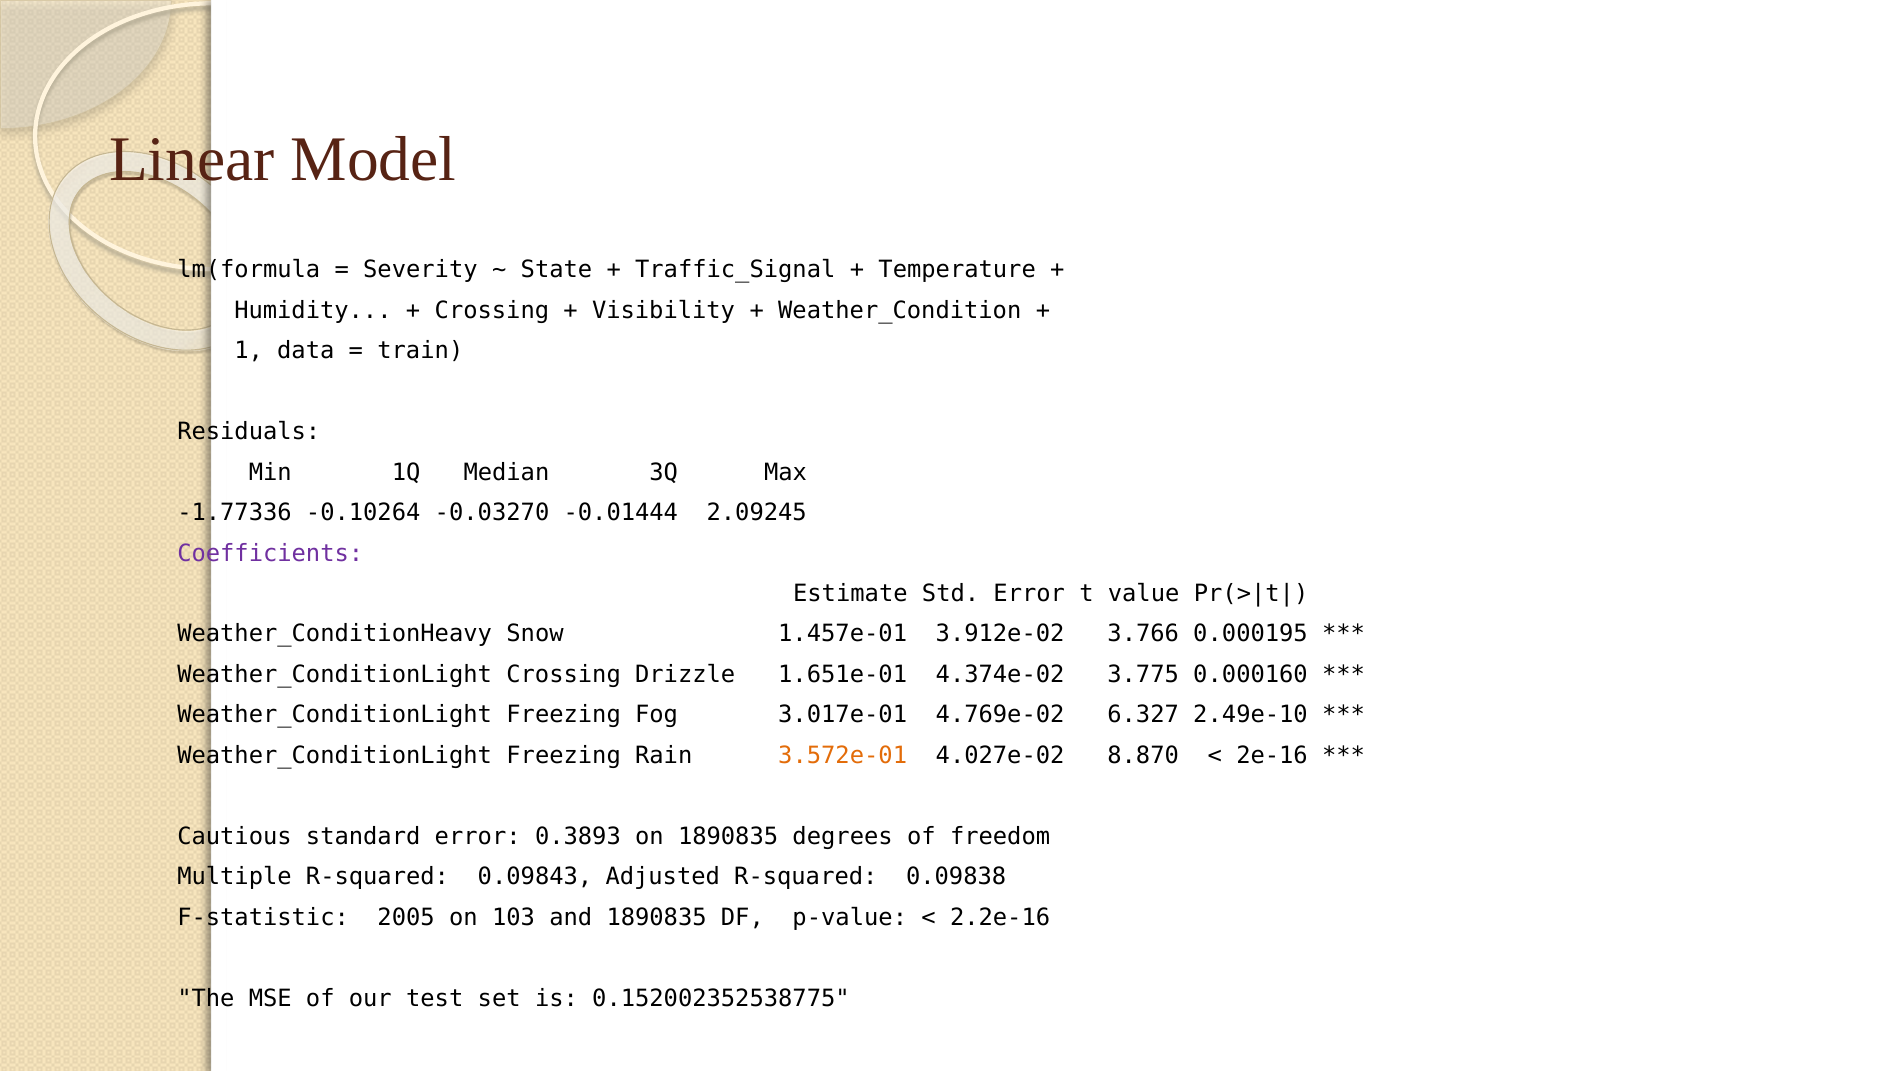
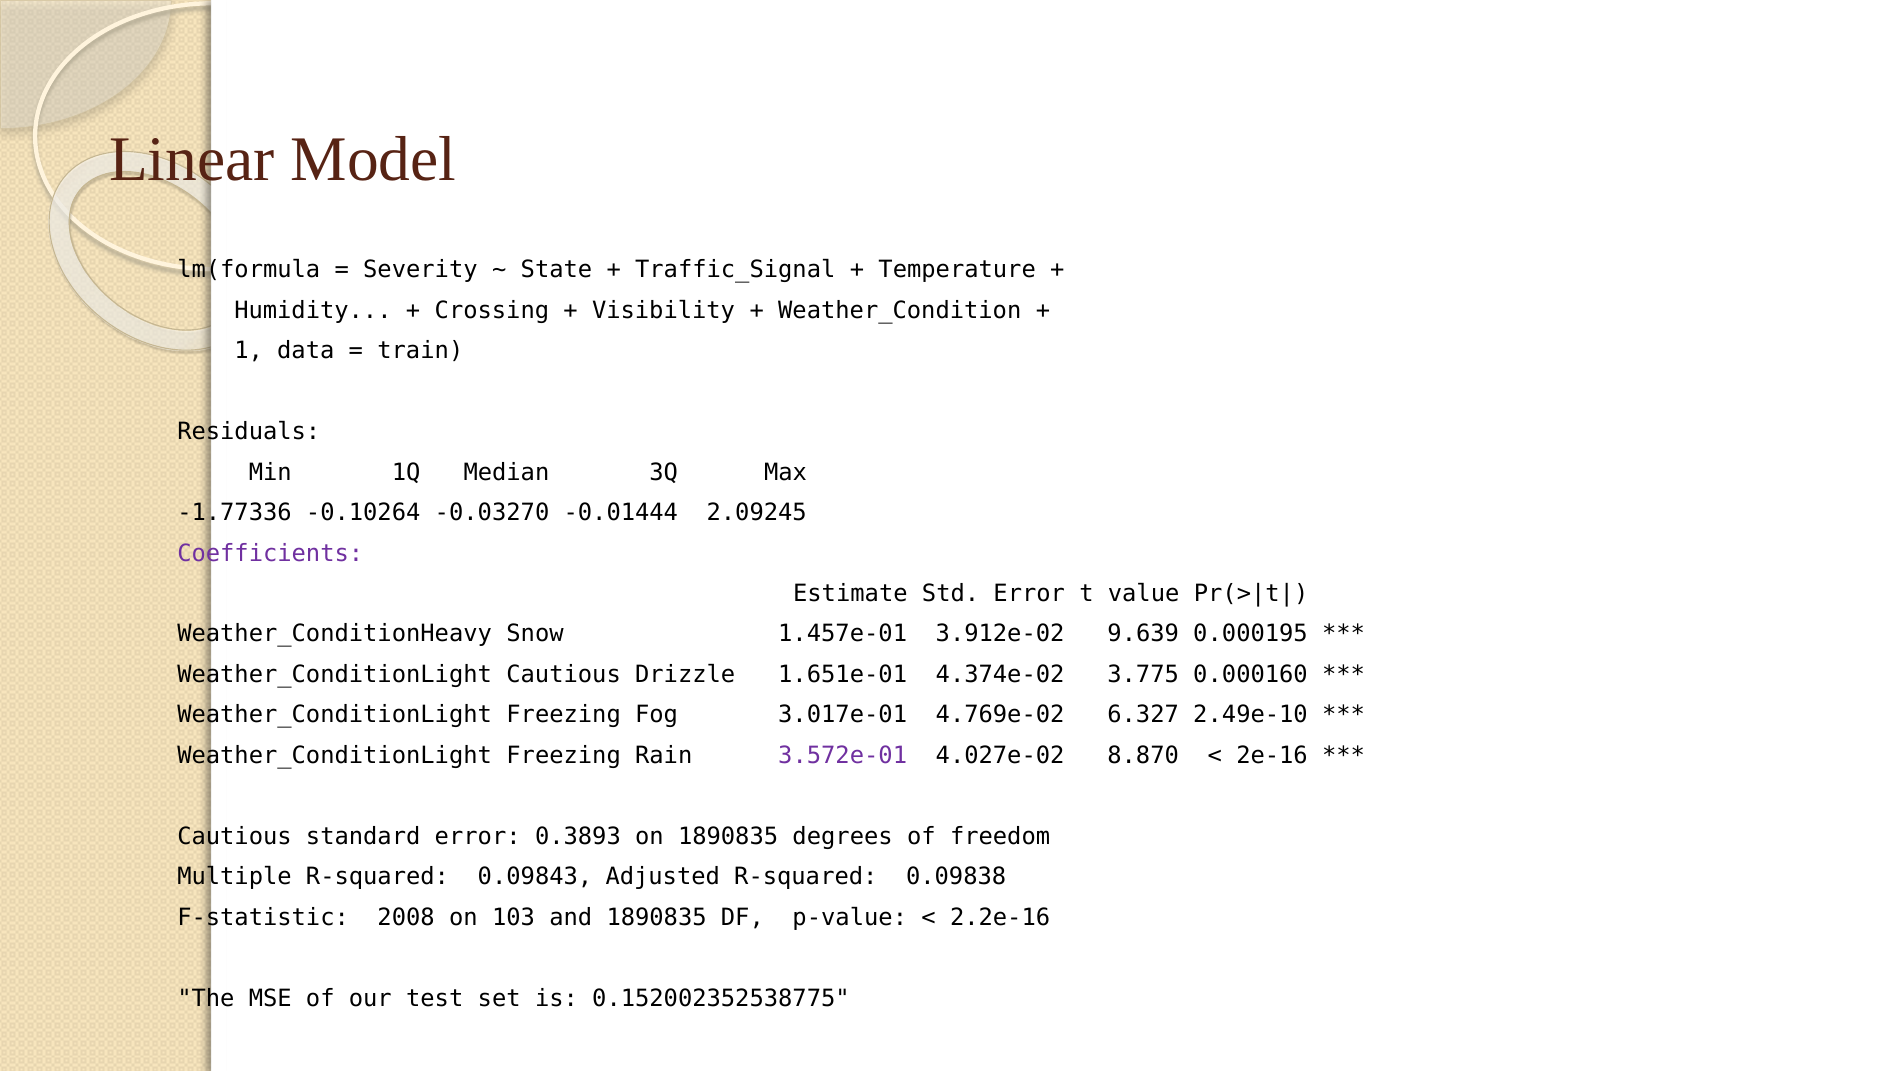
3.766: 3.766 -> 9.639
Weather_ConditionLight Crossing: Crossing -> Cautious
3.572e-01 colour: orange -> purple
2005: 2005 -> 2008
